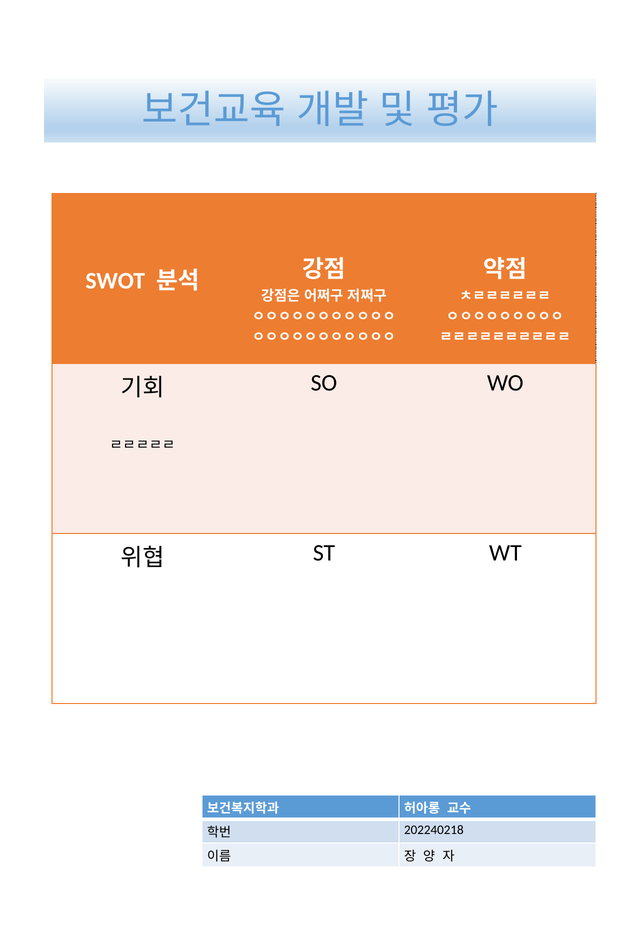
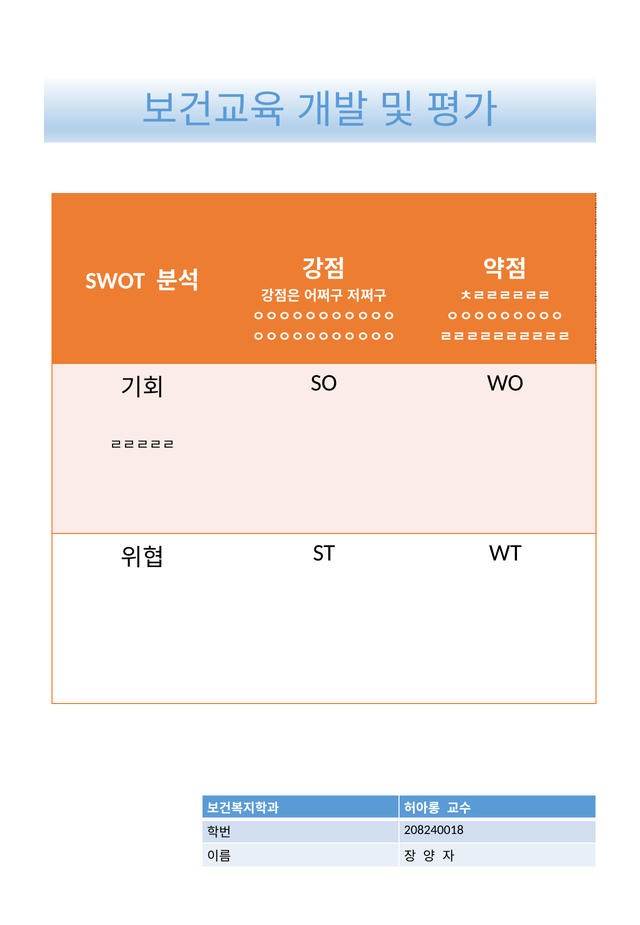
202240218: 202240218 -> 208240018
